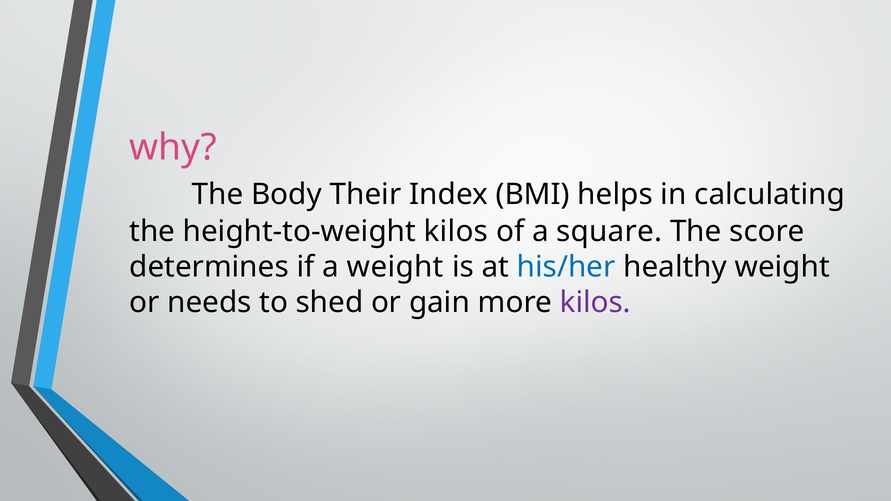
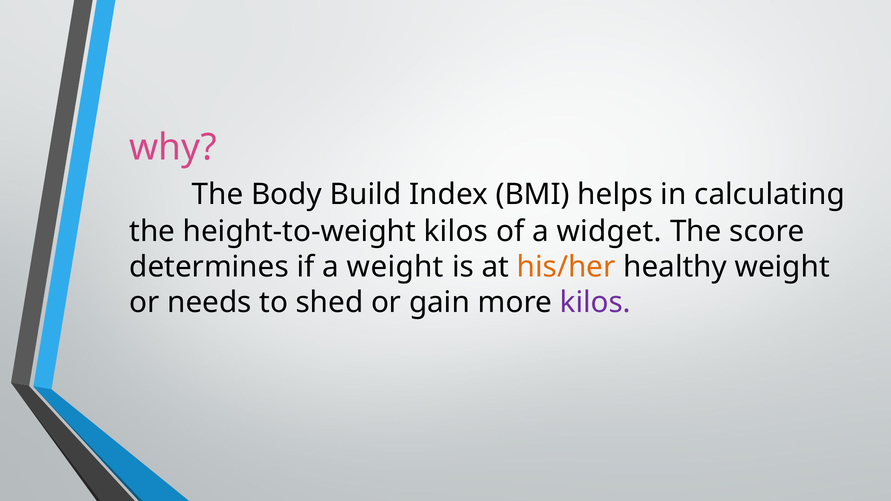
Their: Their -> Build
square: square -> widget
his/her colour: blue -> orange
